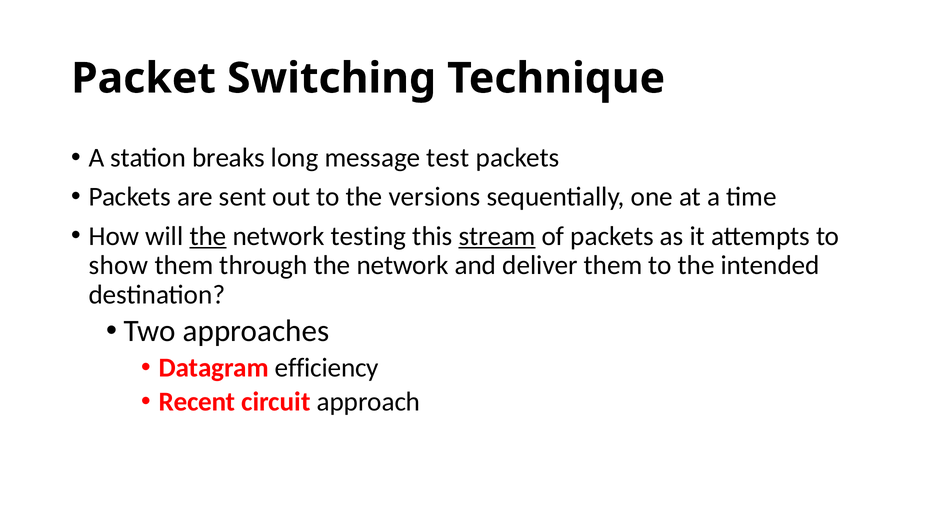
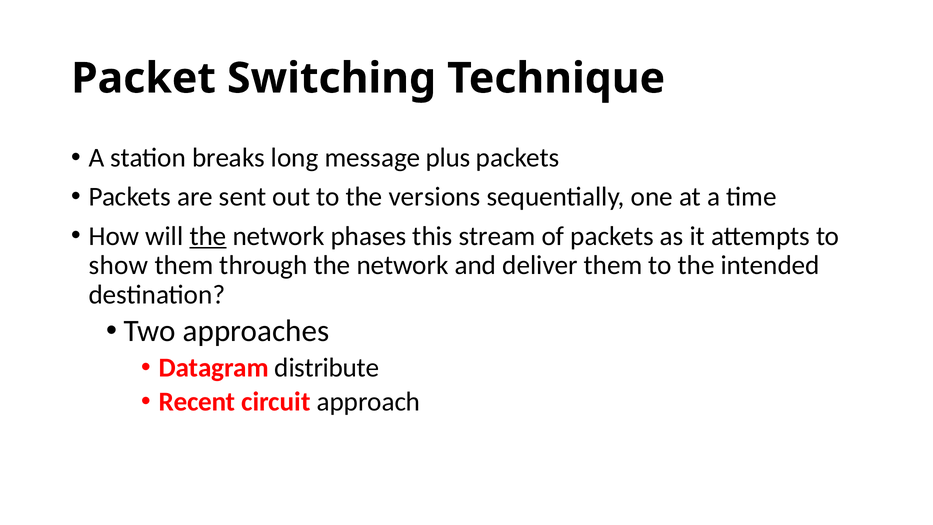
test: test -> plus
testing: testing -> phases
stream underline: present -> none
efficiency: efficiency -> distribute
